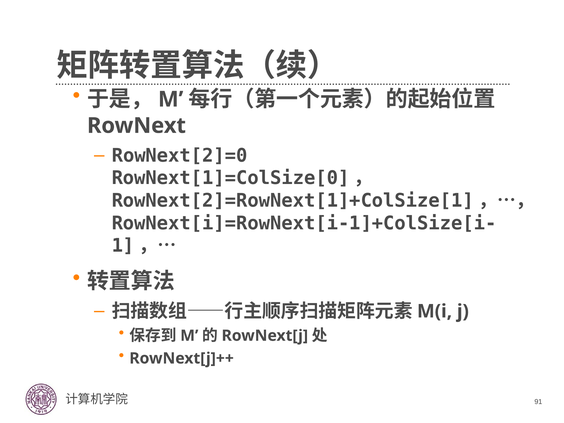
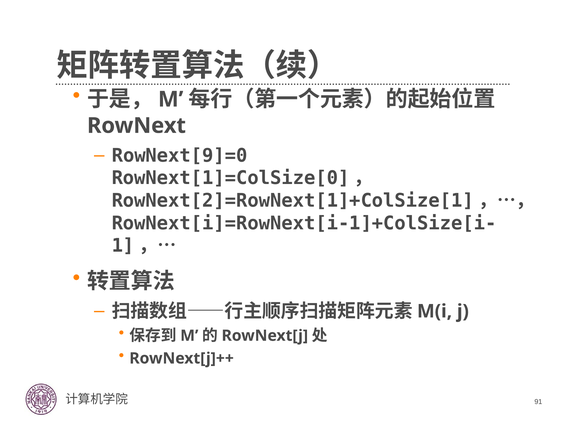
RowNext[2]=0: RowNext[2]=0 -> RowNext[9]=0
